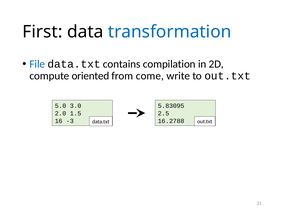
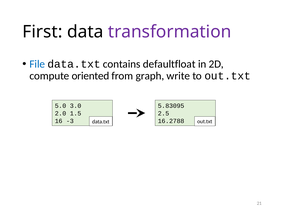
transformation colour: blue -> purple
compilation: compilation -> defaultfloat
come: come -> graph
